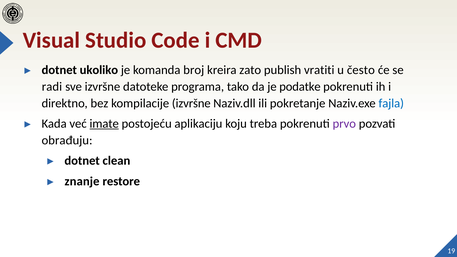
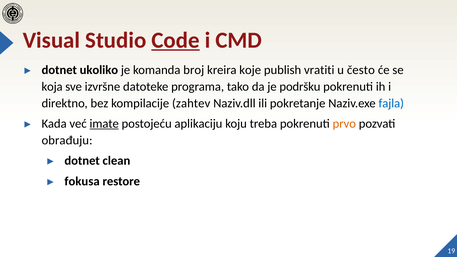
Code underline: none -> present
zato: zato -> koje
radi: radi -> koja
podatke: podatke -> podršku
kompilacije izvršne: izvršne -> zahtev
prvo colour: purple -> orange
znanje: znanje -> fokusa
